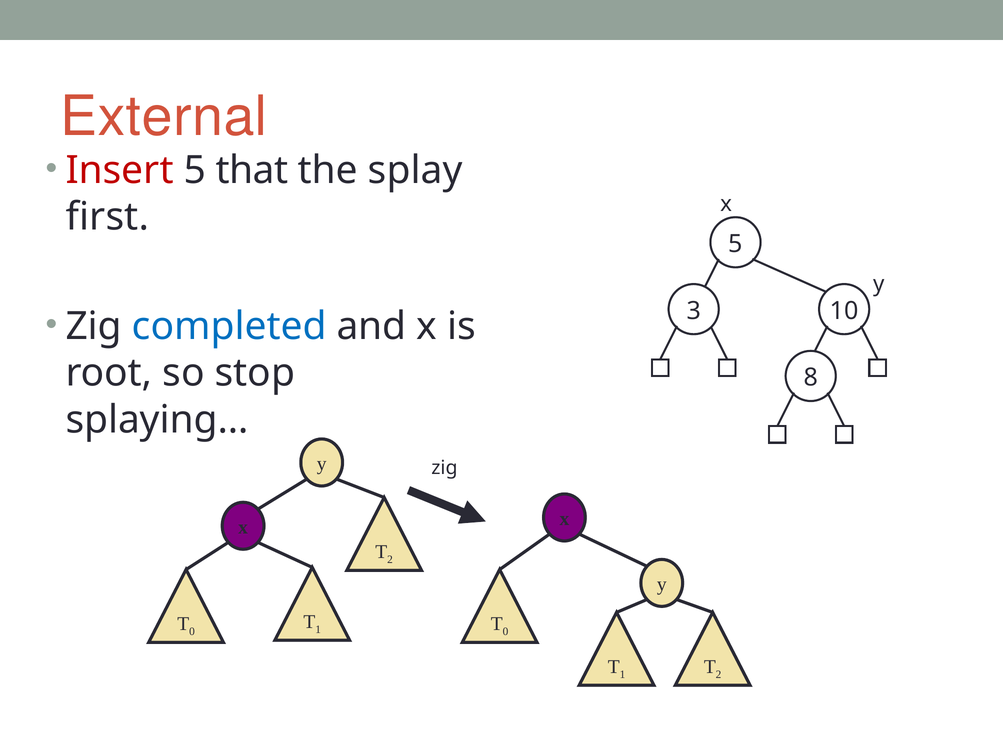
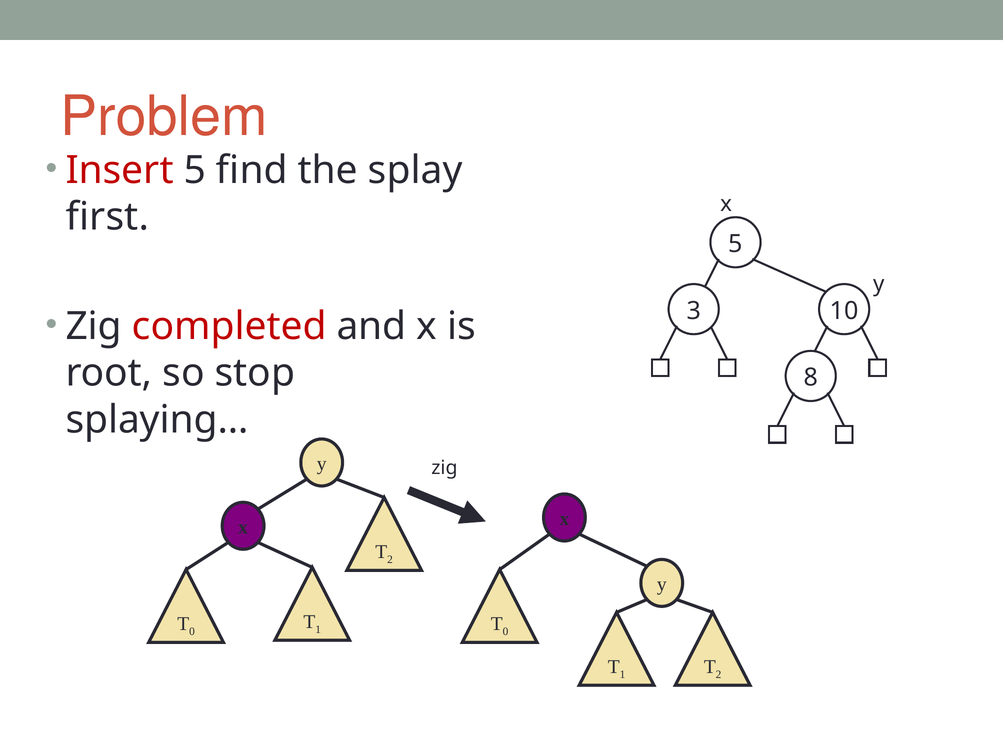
External: External -> Problem
that: that -> find
completed colour: blue -> red
